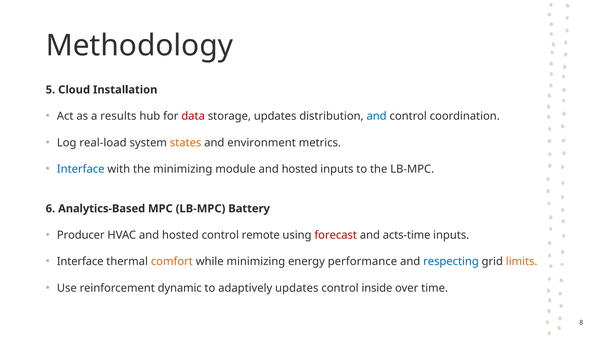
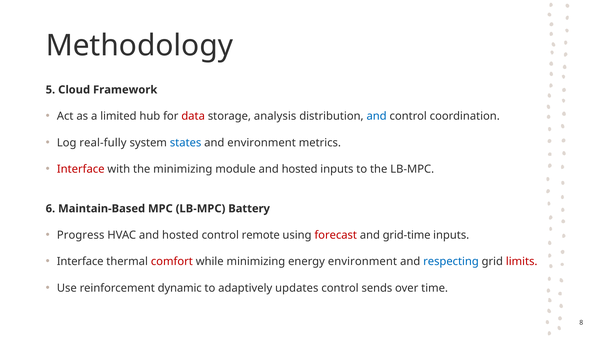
Installation: Installation -> Framework
results: results -> limited
storage updates: updates -> analysis
real-load: real-load -> real-fully
states colour: orange -> blue
Interface at (81, 169) colour: blue -> red
Analytics-Based: Analytics-Based -> Maintain-Based
Producer: Producer -> Progress
acts-time: acts-time -> grid-time
comfort colour: orange -> red
energy performance: performance -> environment
limits colour: orange -> red
inside: inside -> sends
